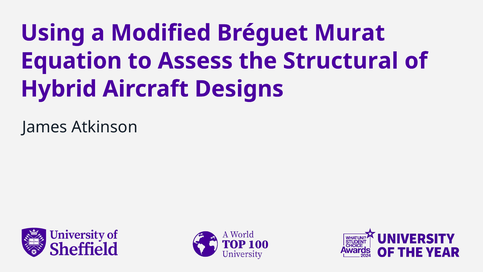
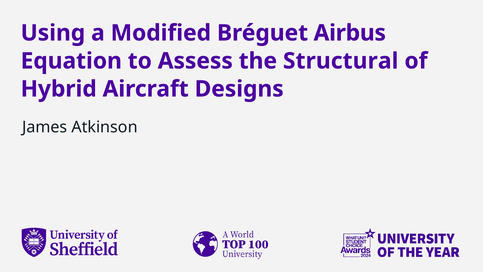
Murat: Murat -> Airbus
